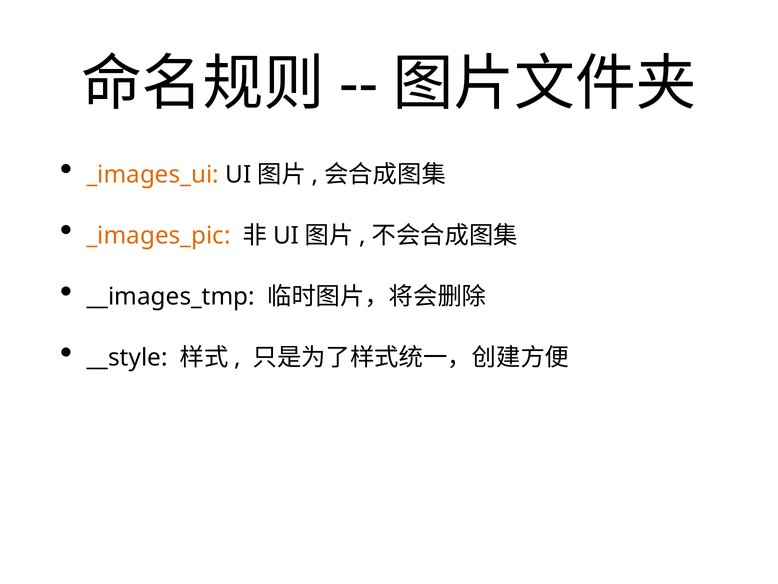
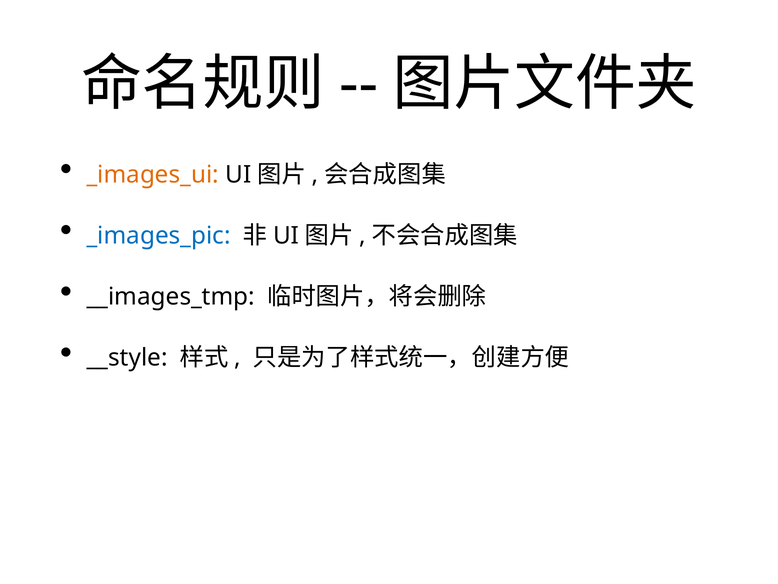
_images_pic colour: orange -> blue
